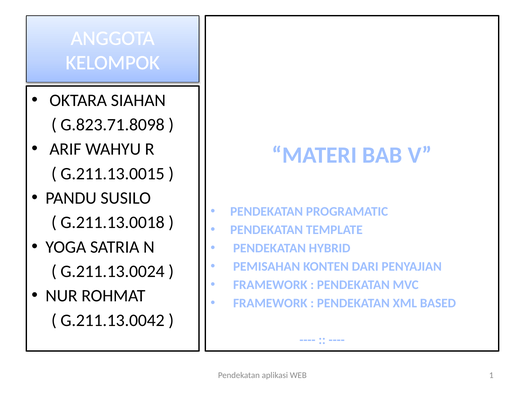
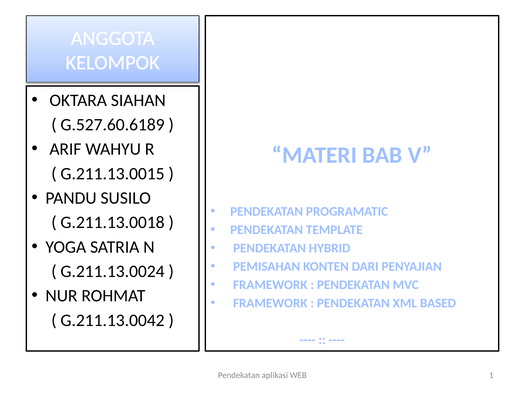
G.823.71.8098: G.823.71.8098 -> G.527.60.6189
